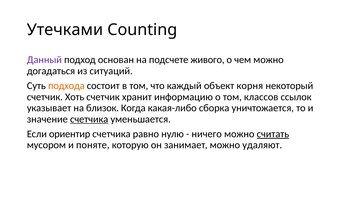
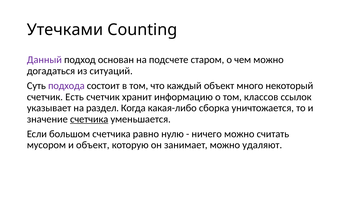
живого: живого -> старом
подхода colour: orange -> purple
корня: корня -> много
Хоть: Хоть -> Есть
близок: близок -> раздел
ориентир: ориентир -> большом
считать underline: present -> none
и поняте: поняте -> объект
